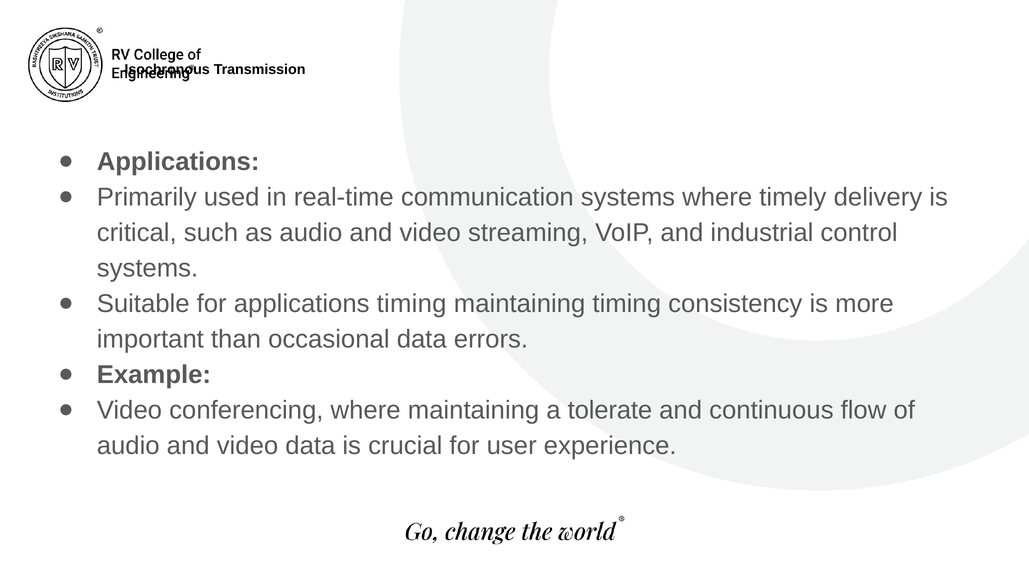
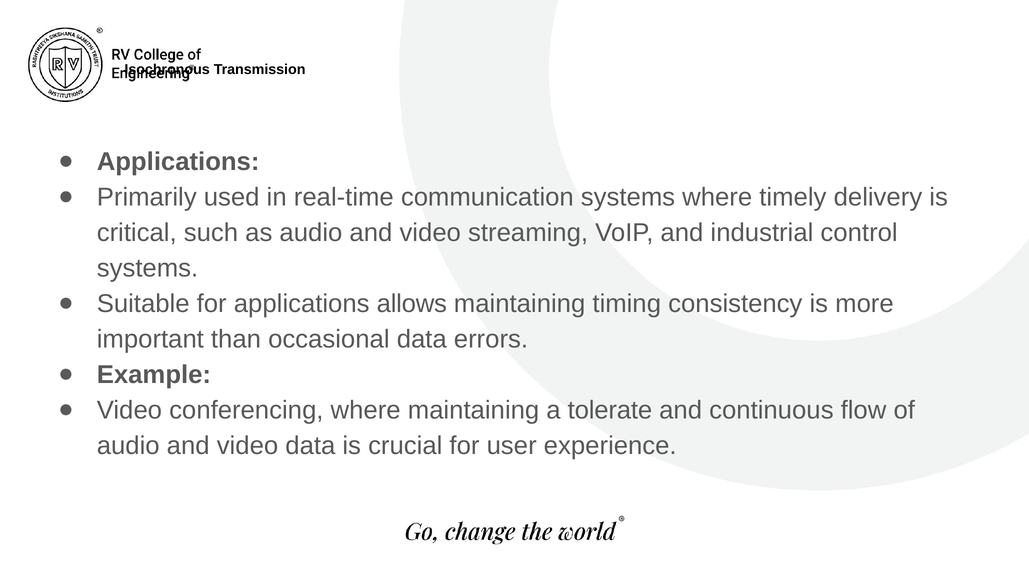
applications timing: timing -> allows
